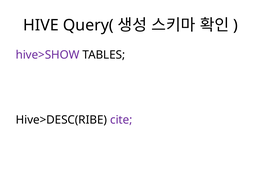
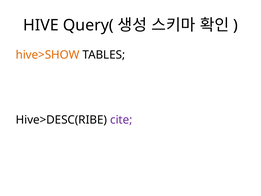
hive>SHOW colour: purple -> orange
